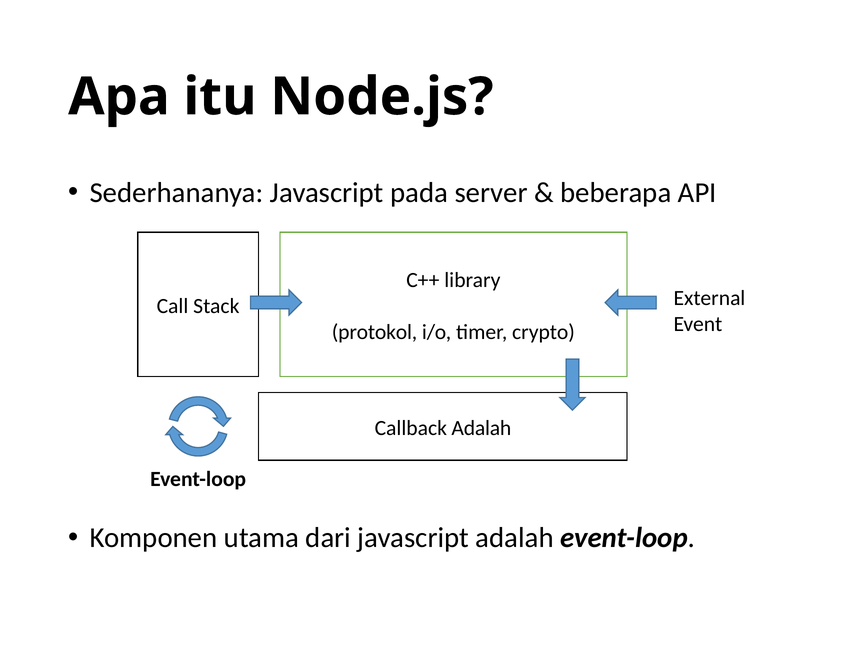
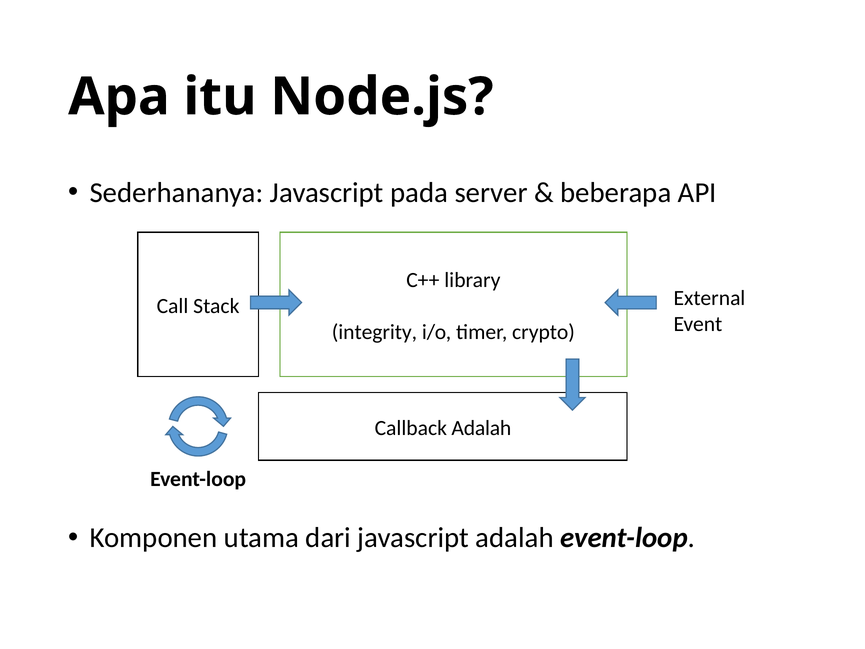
protokol: protokol -> integrity
